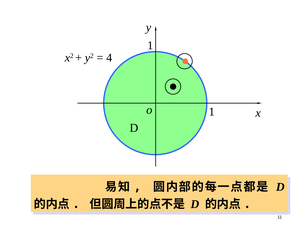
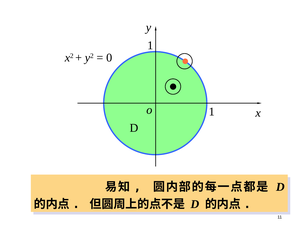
4: 4 -> 0
